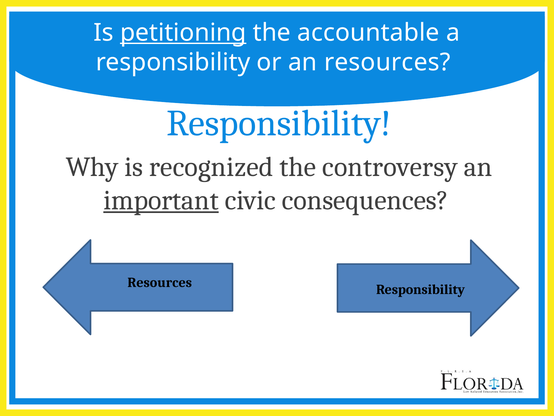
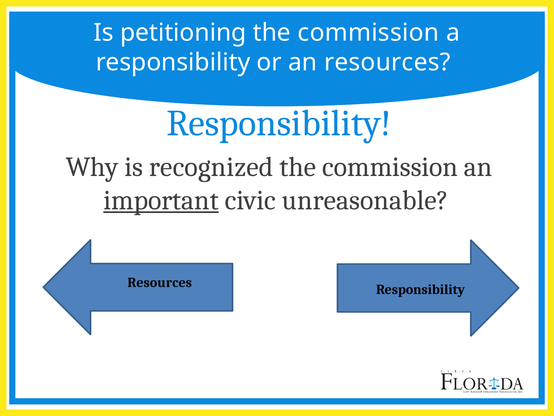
petitioning underline: present -> none
accountable at (368, 33): accountable -> commission
controversy at (390, 167): controversy -> commission
consequences: consequences -> unreasonable
